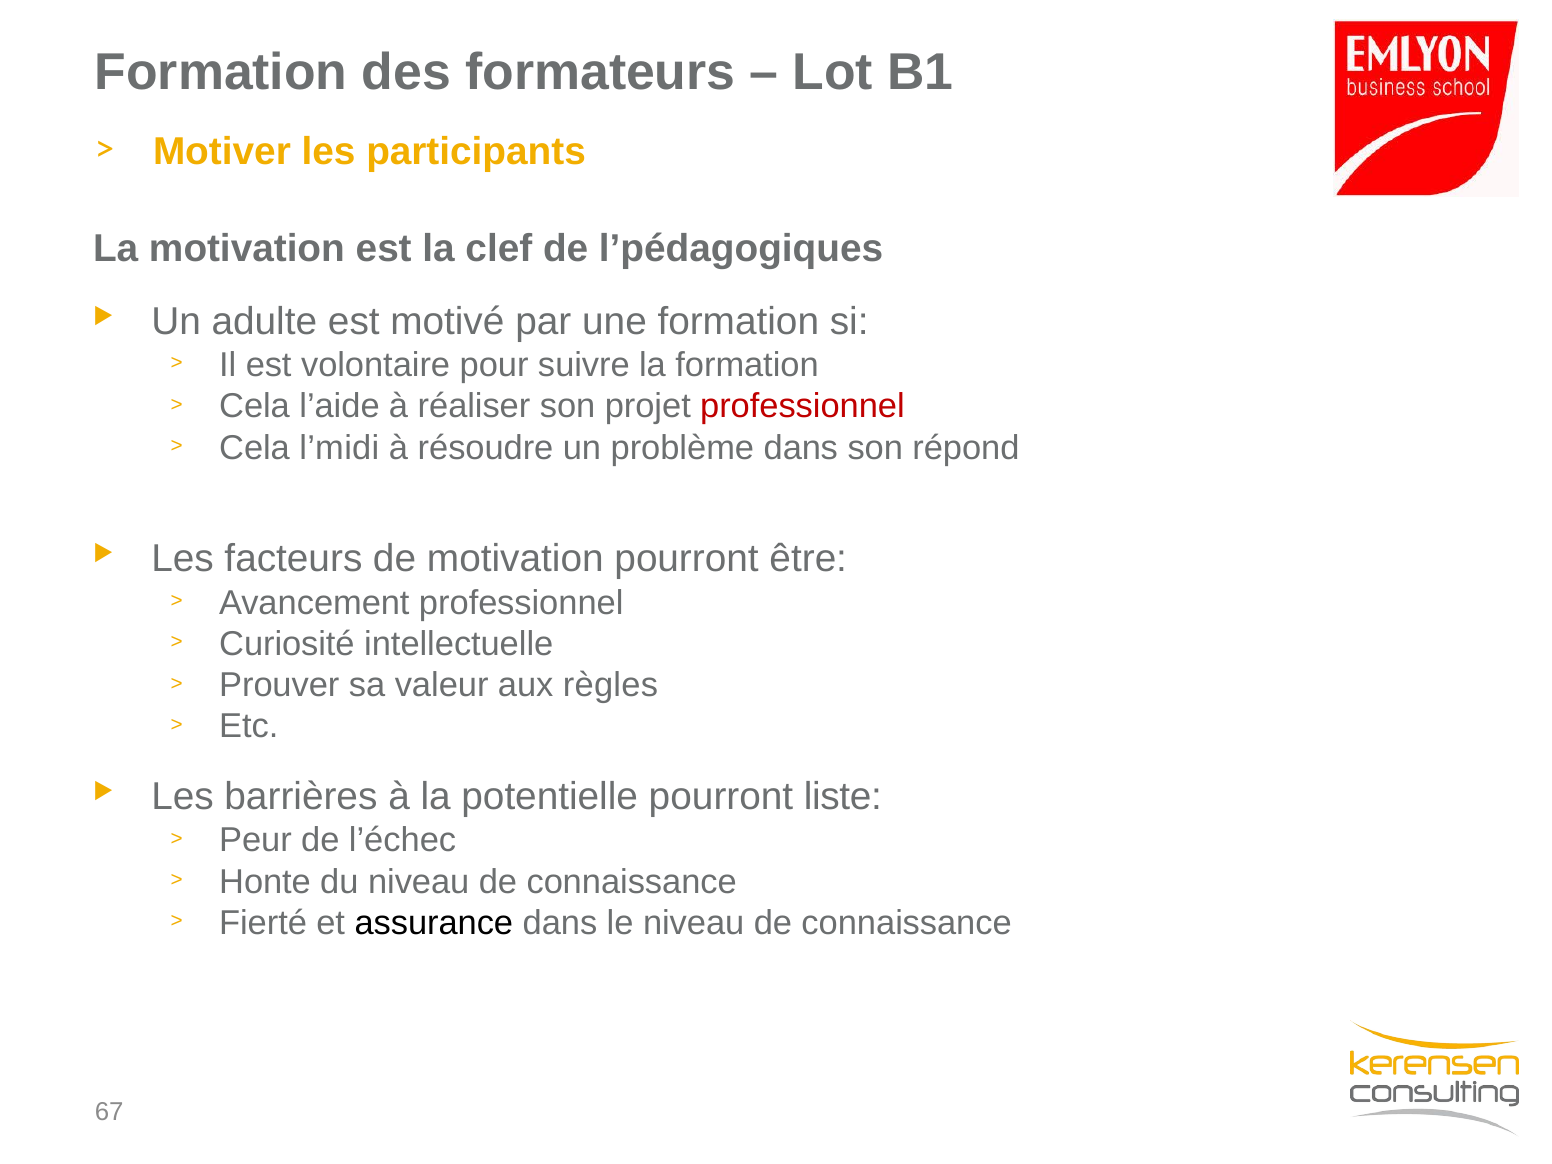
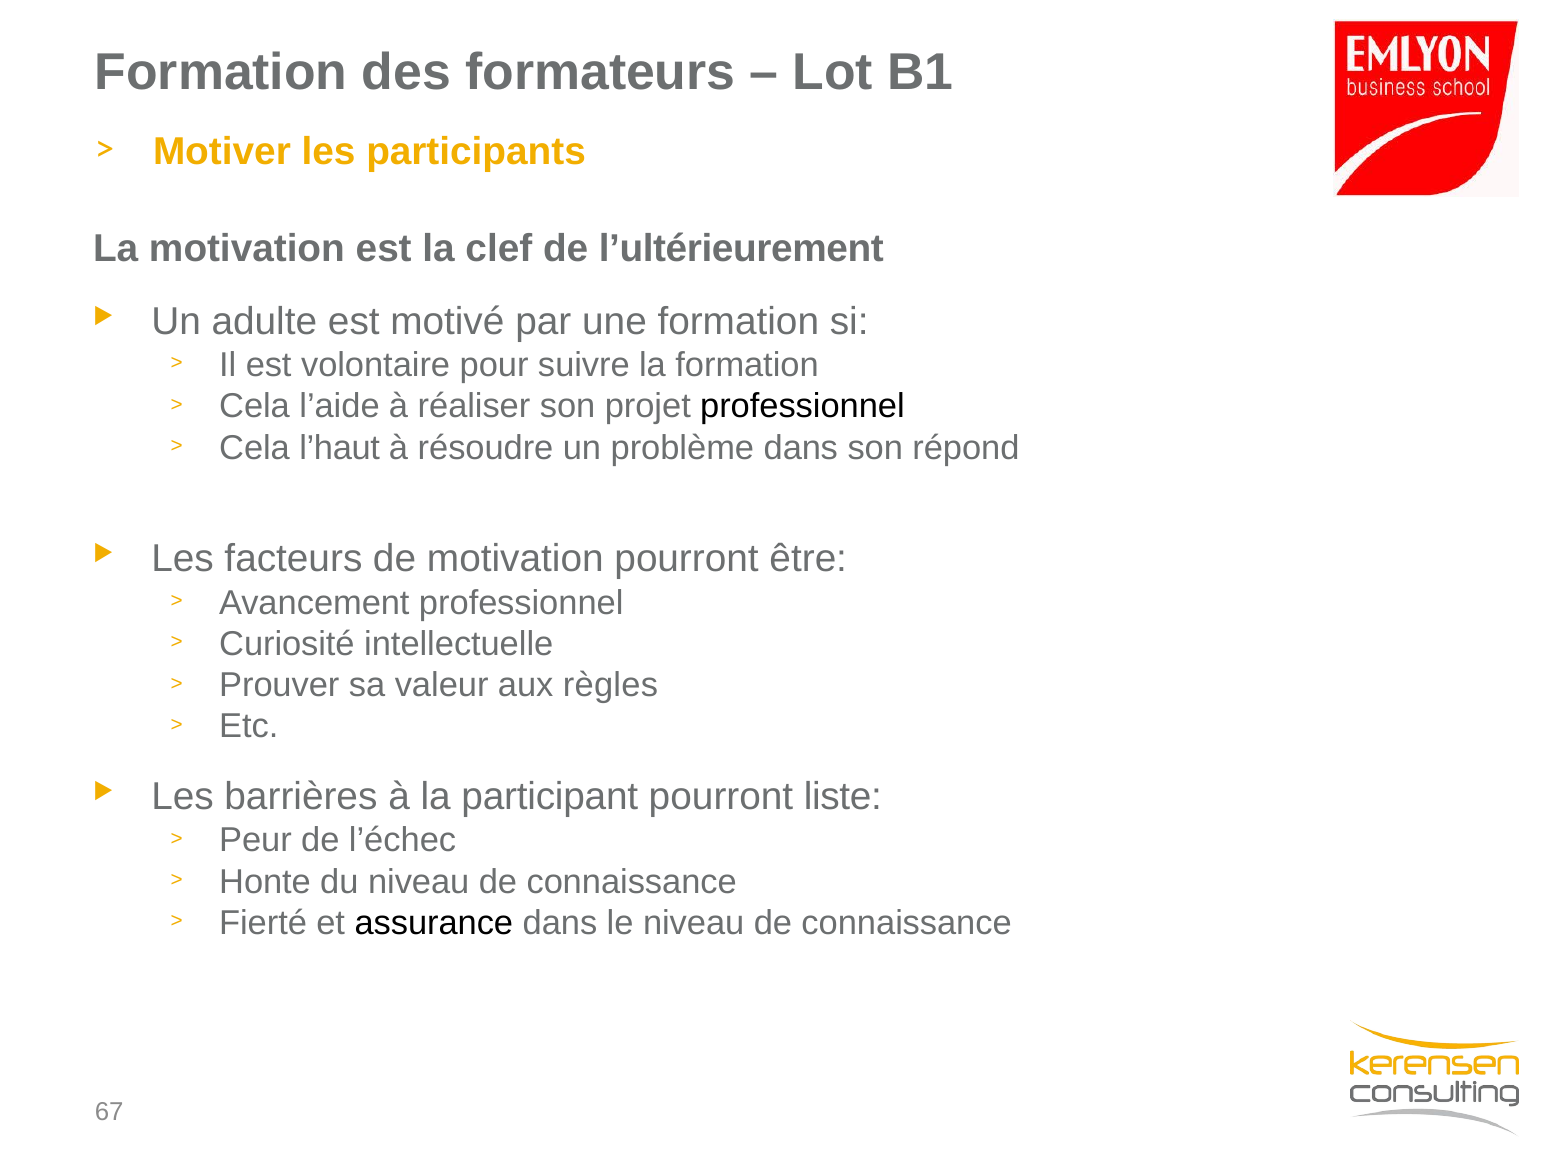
l’pédagogiques: l’pédagogiques -> l’ultérieurement
professionnel at (802, 406) colour: red -> black
l’midi: l’midi -> l’haut
potentielle: potentielle -> participant
